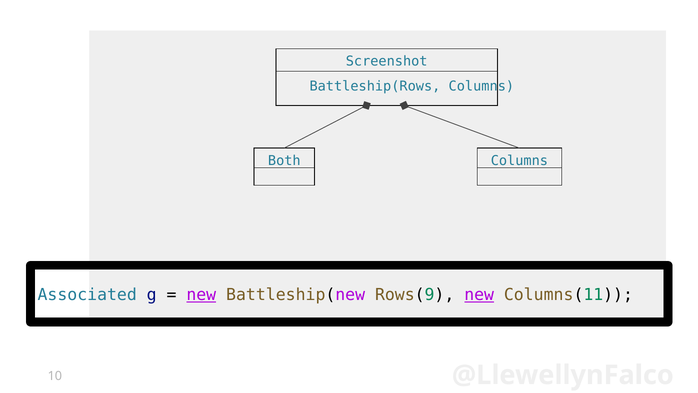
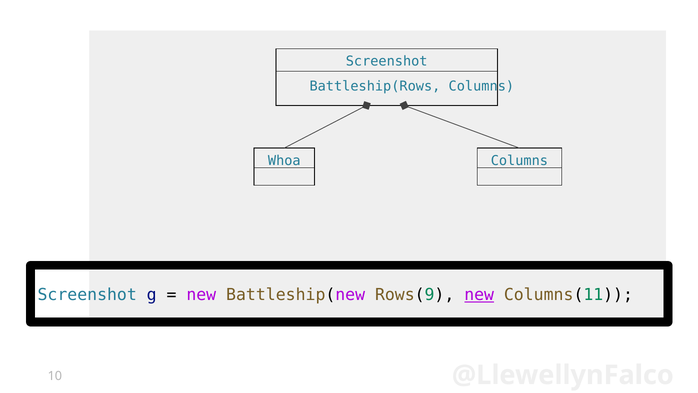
Both: Both -> Whoa
Associated at (87, 295): Associated -> Screenshot
new at (201, 295) underline: present -> none
